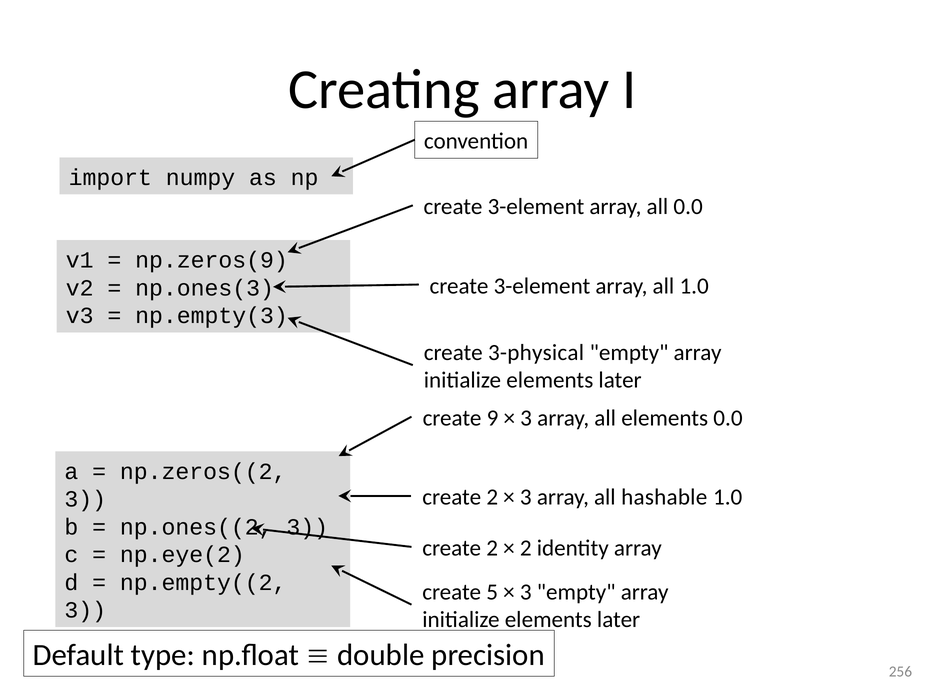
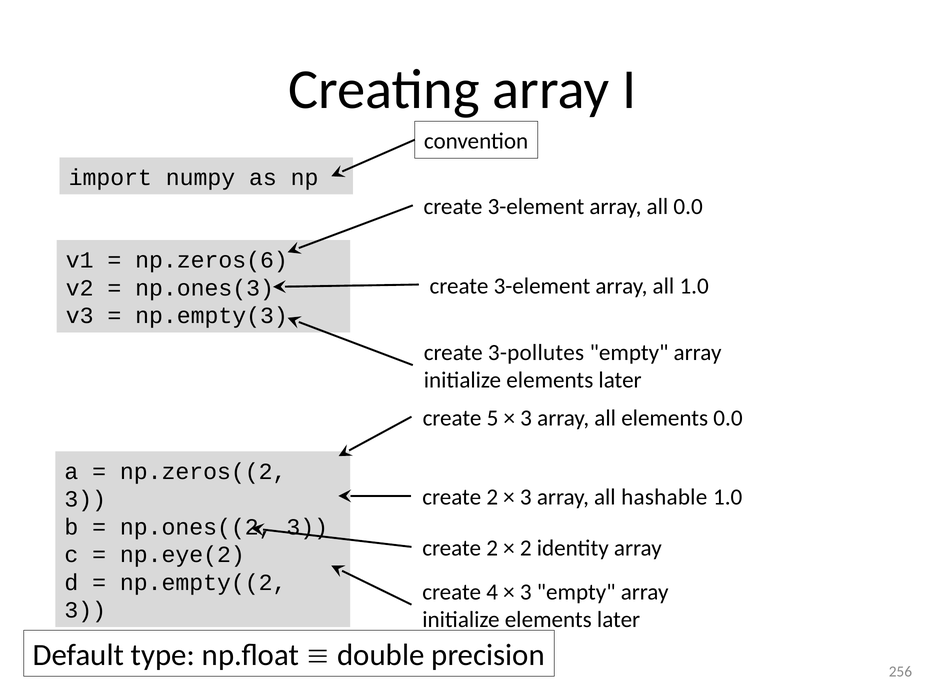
np.zeros(9: np.zeros(9 -> np.zeros(6
3-physical: 3-physical -> 3-pollutes
9: 9 -> 5
5: 5 -> 4
